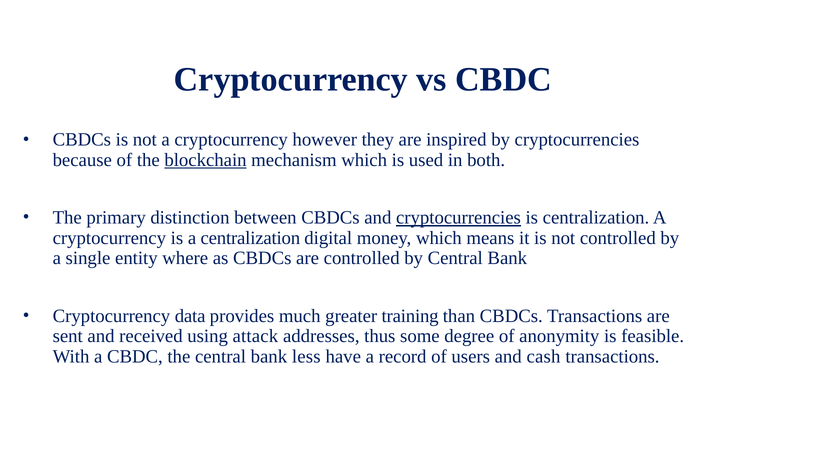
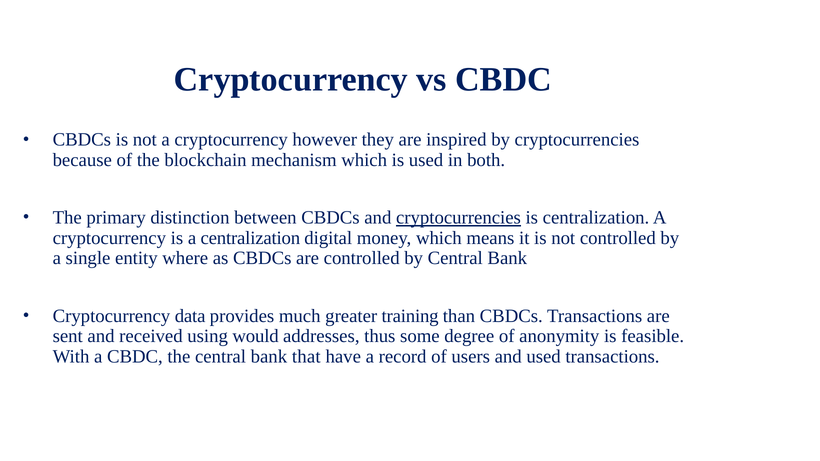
blockchain underline: present -> none
attack: attack -> would
less: less -> that
and cash: cash -> used
